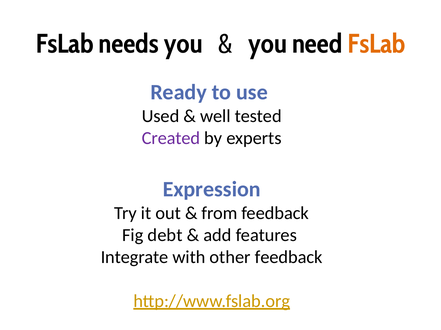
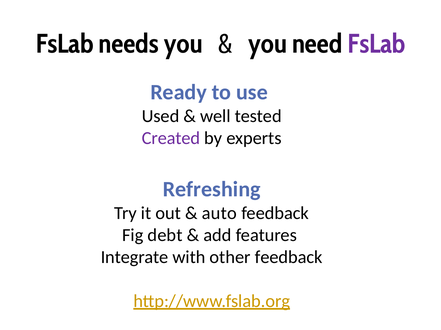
FsLab at (376, 44) colour: orange -> purple
Expression: Expression -> Refreshing
from: from -> auto
